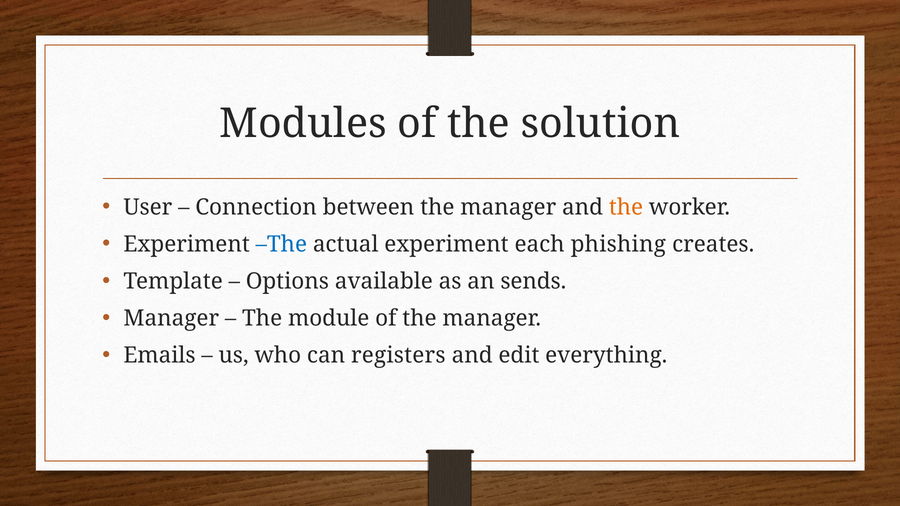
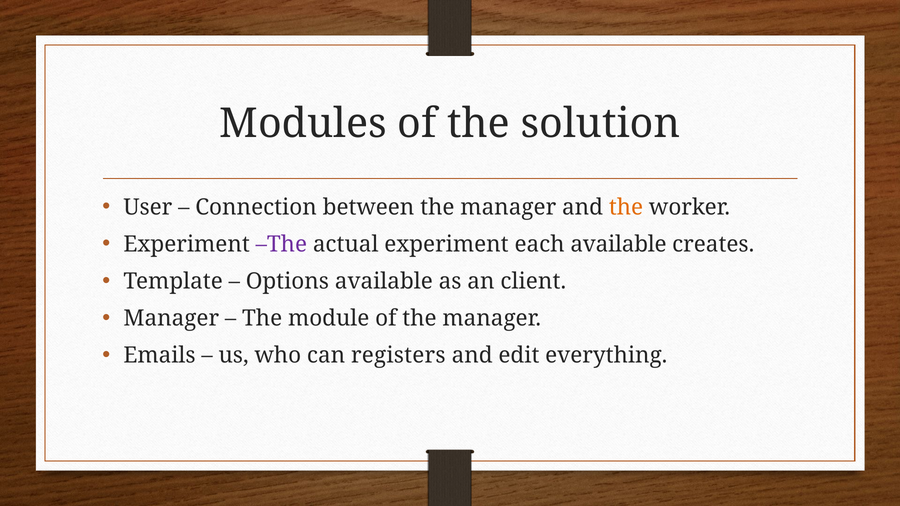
The at (281, 244) colour: blue -> purple
each phishing: phishing -> available
sends: sends -> client
